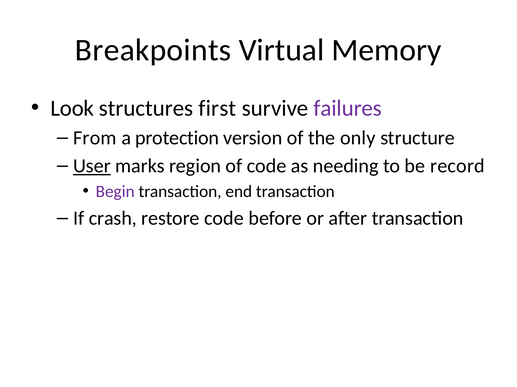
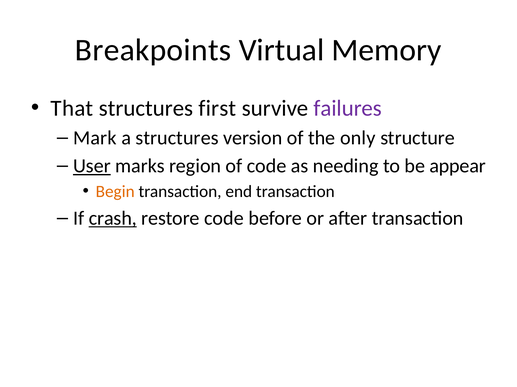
Look: Look -> That
From: From -> Mark
a protection: protection -> structures
record: record -> appear
Begin colour: purple -> orange
crash underline: none -> present
